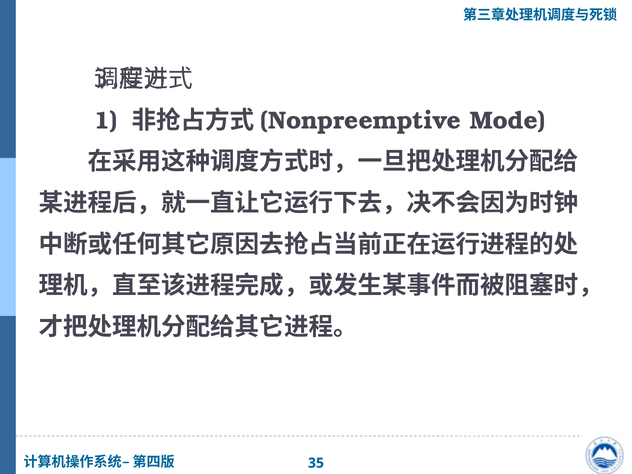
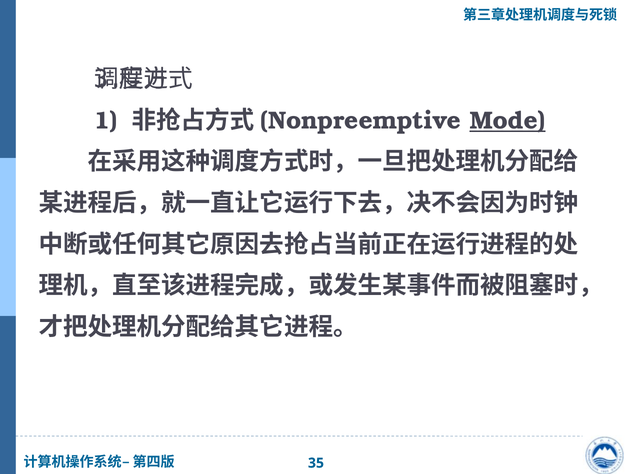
Mode underline: none -> present
